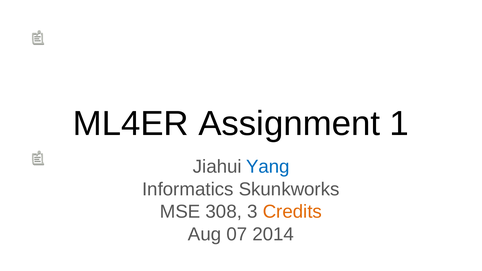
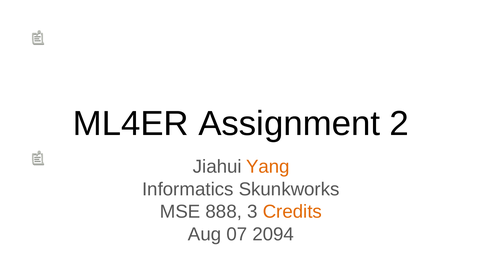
1: 1 -> 2
Yang colour: blue -> orange
308: 308 -> 888
2014: 2014 -> 2094
